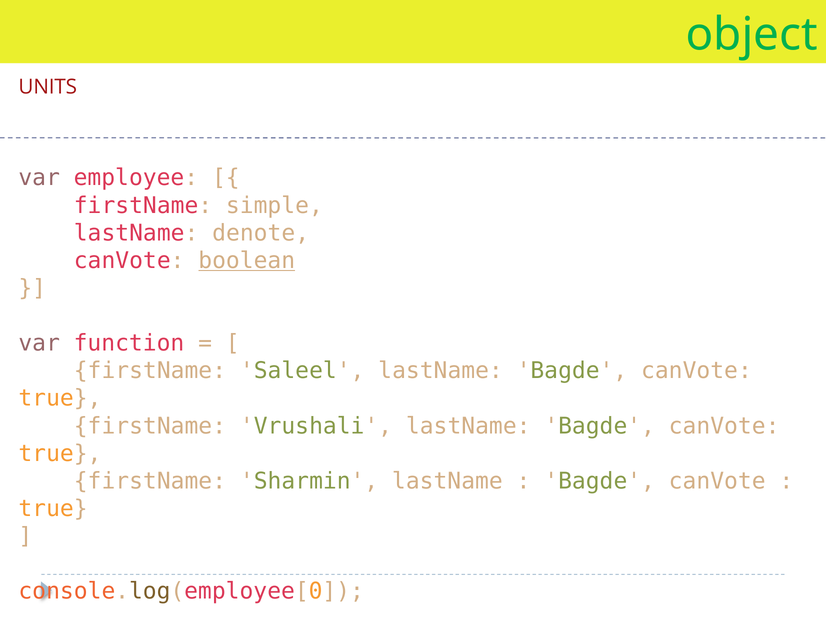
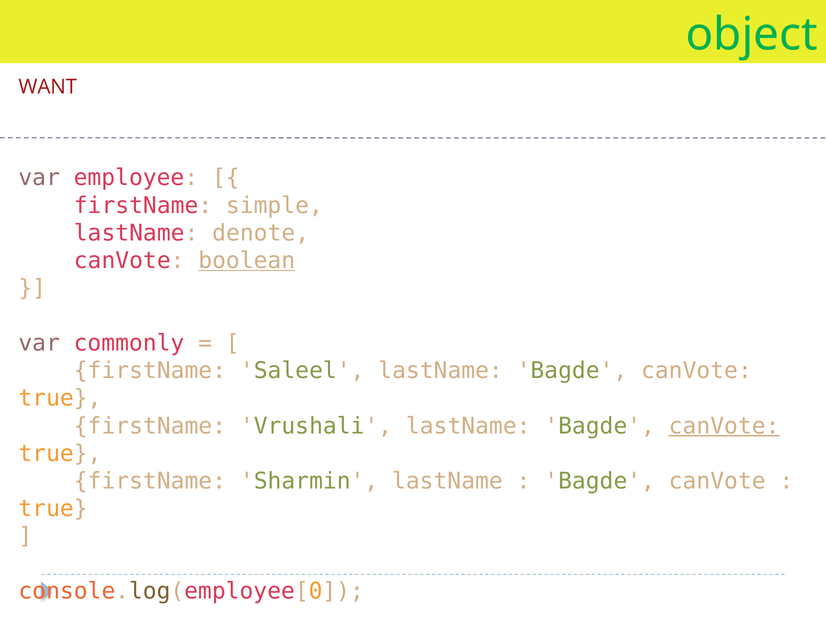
UNITS: UNITS -> WANT
function: function -> commonly
canVote at (724, 426) underline: none -> present
